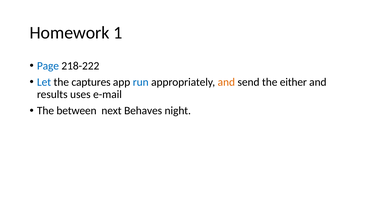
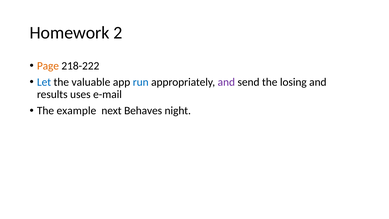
1: 1 -> 2
Page colour: blue -> orange
captures: captures -> valuable
and at (226, 82) colour: orange -> purple
either: either -> losing
between: between -> example
